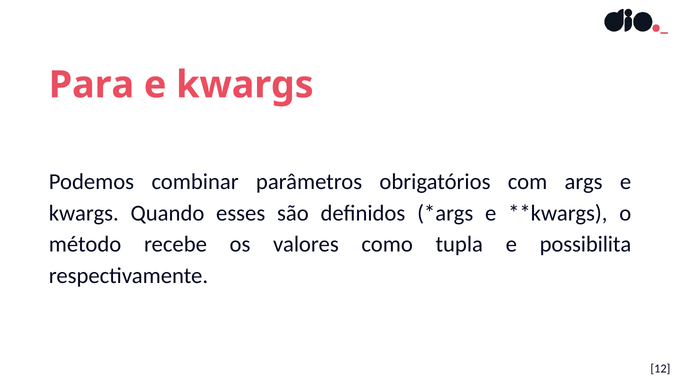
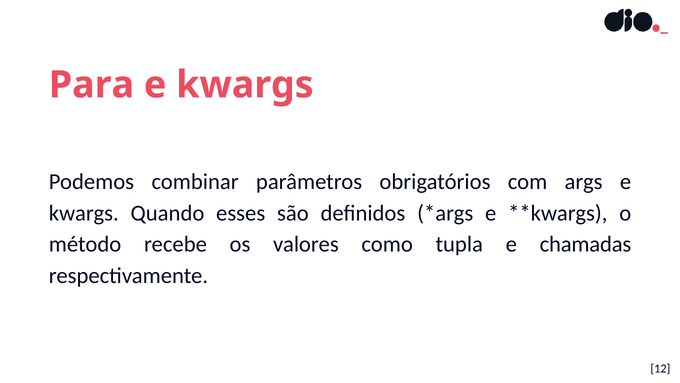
possibilita: possibilita -> chamadas
